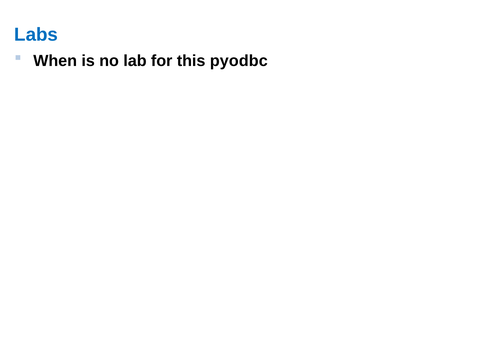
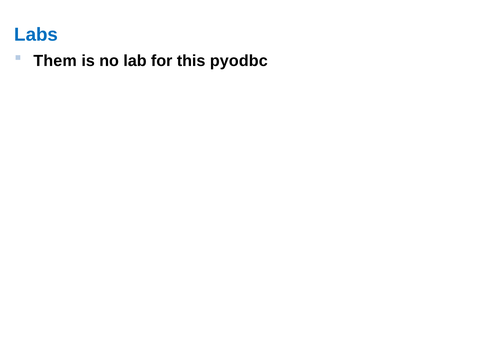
When: When -> Them
